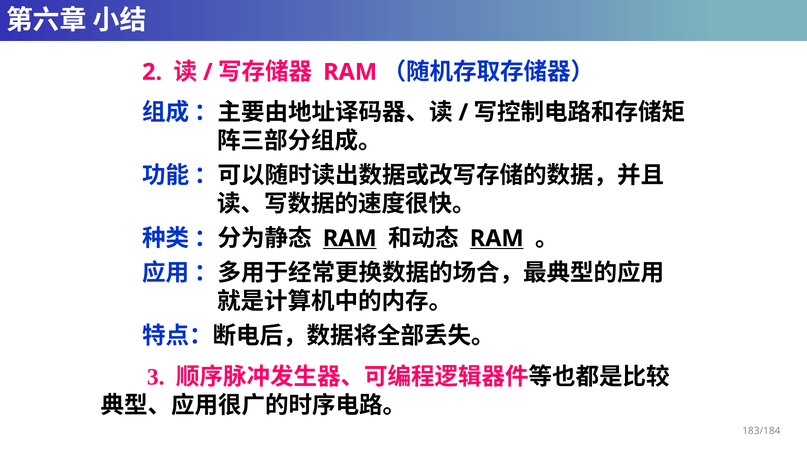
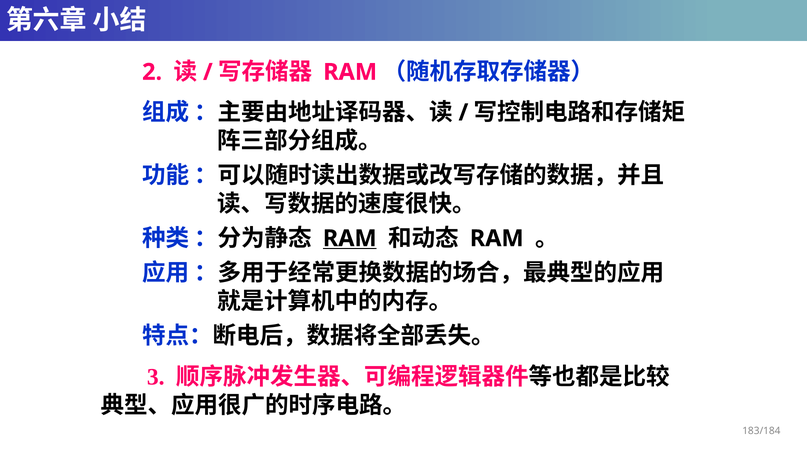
RAM at (497, 238) underline: present -> none
